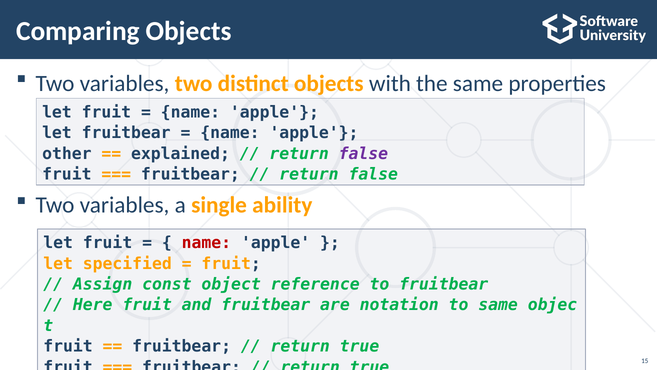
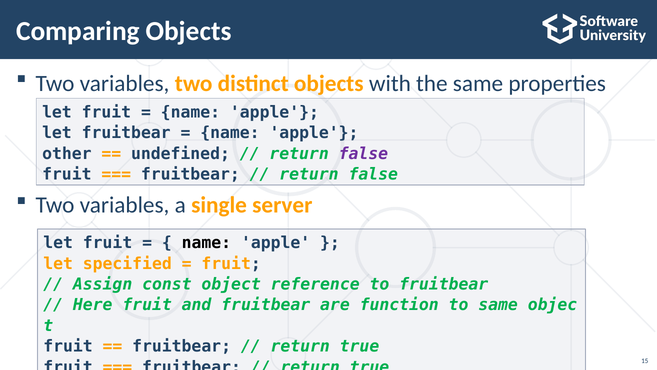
explained: explained -> undefined
ability: ability -> server
name at (206, 243) colour: red -> black
notation: notation -> function
